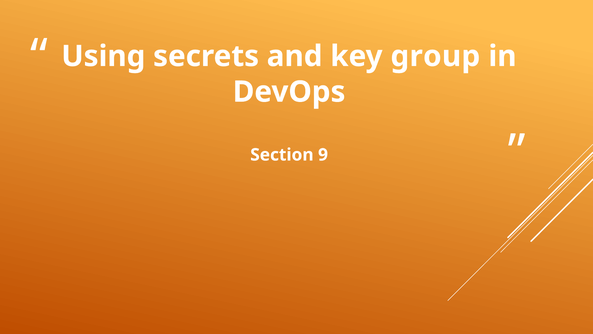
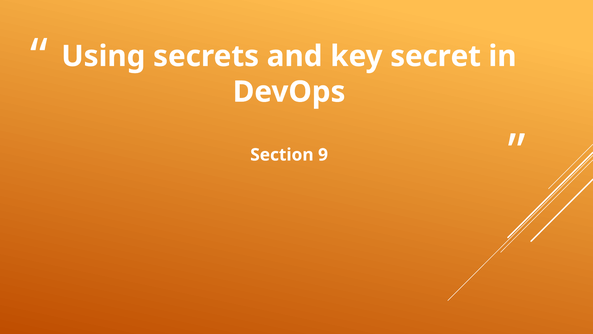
group: group -> secret
